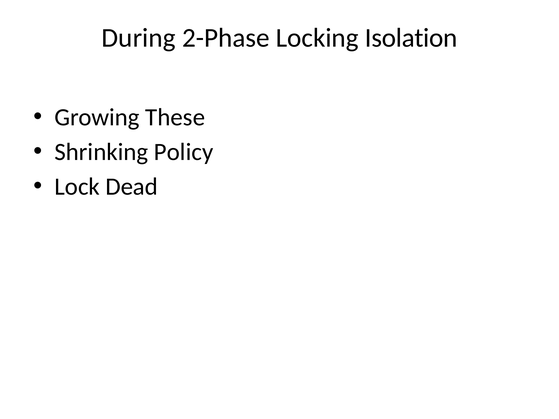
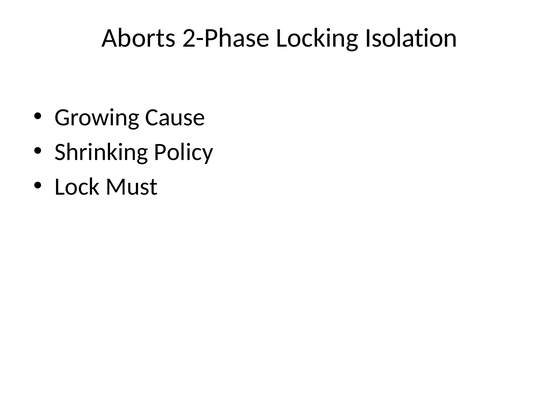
During: During -> Aborts
These: These -> Cause
Dead: Dead -> Must
